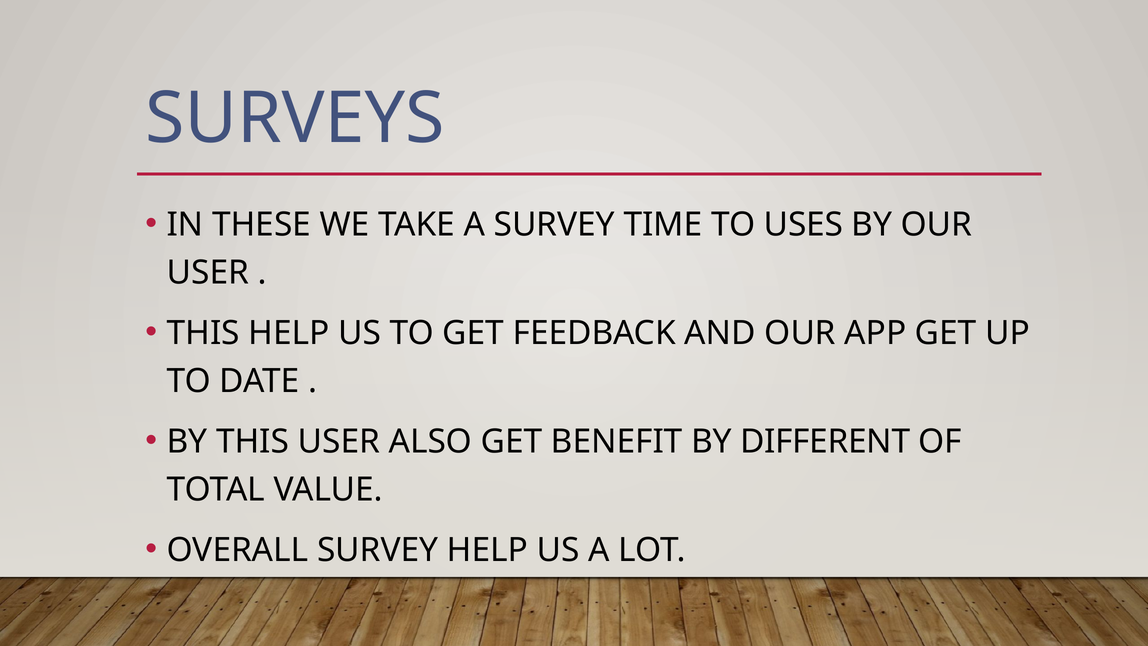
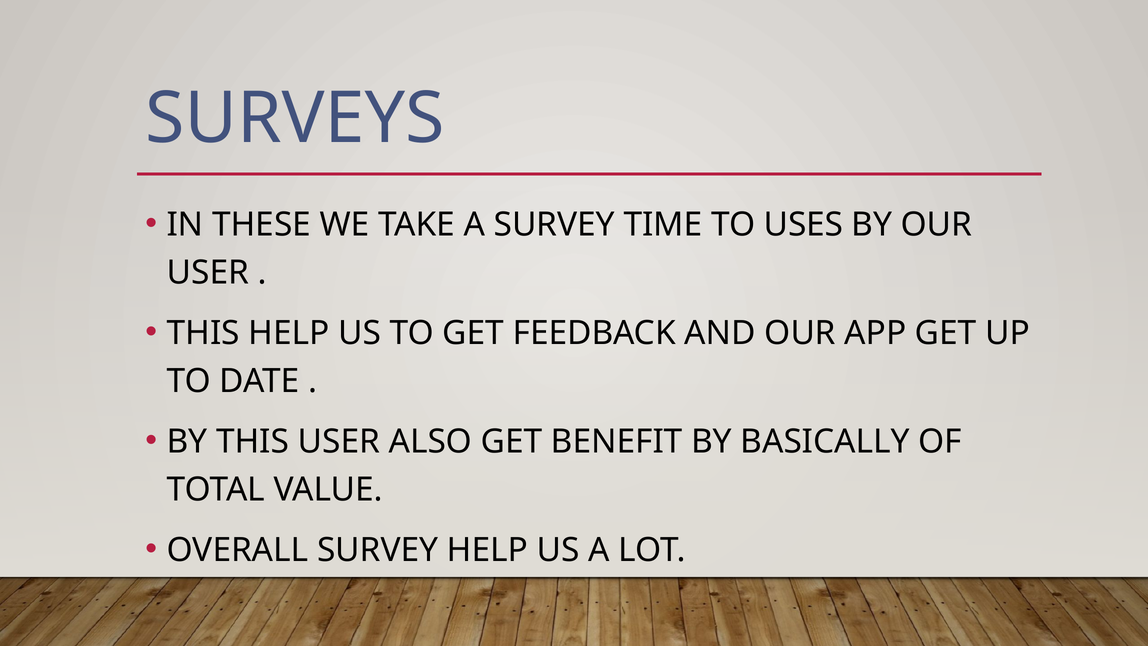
DIFFERENT: DIFFERENT -> BASICALLY
